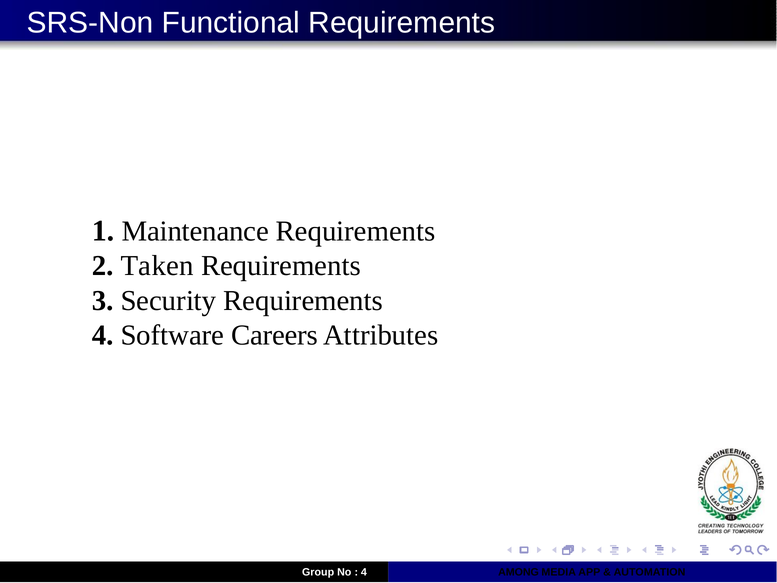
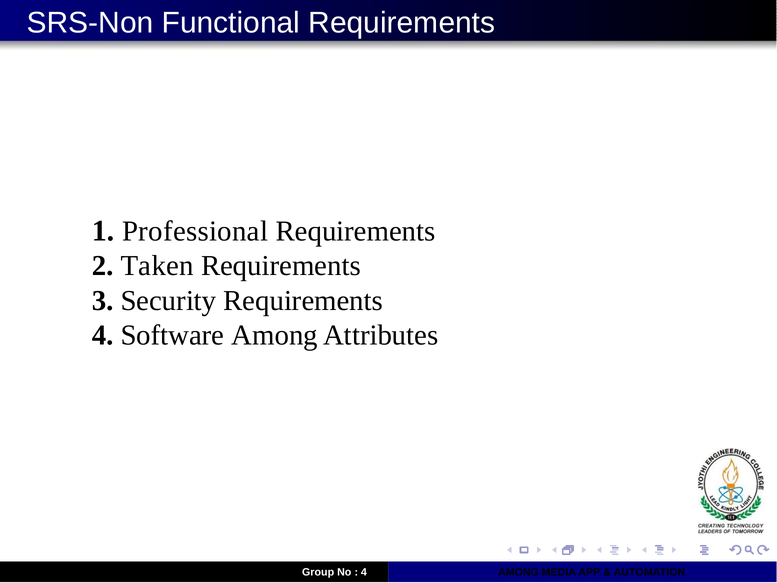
Maintenance: Maintenance -> Professional
Software Careers: Careers -> Among
